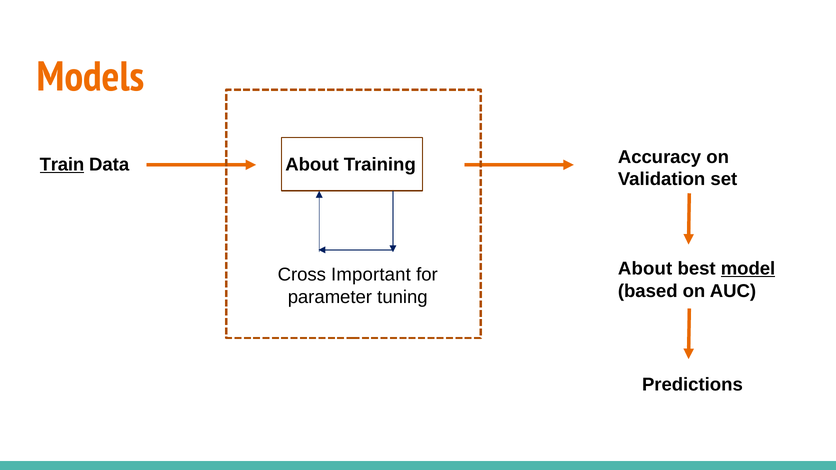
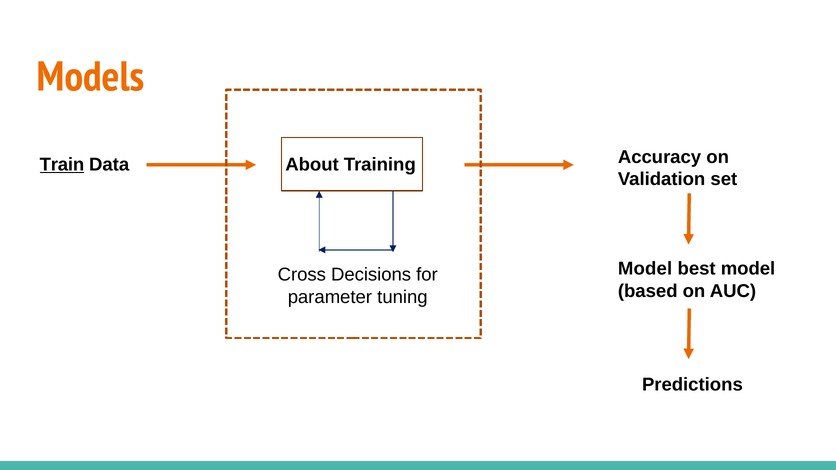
About at (645, 269): About -> Model
model at (748, 269) underline: present -> none
Important: Important -> Decisions
